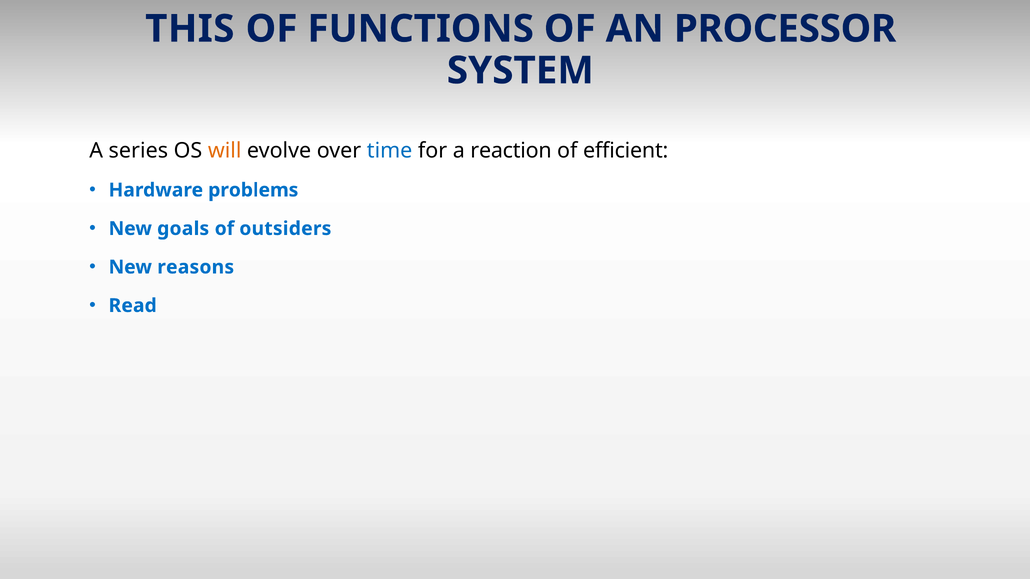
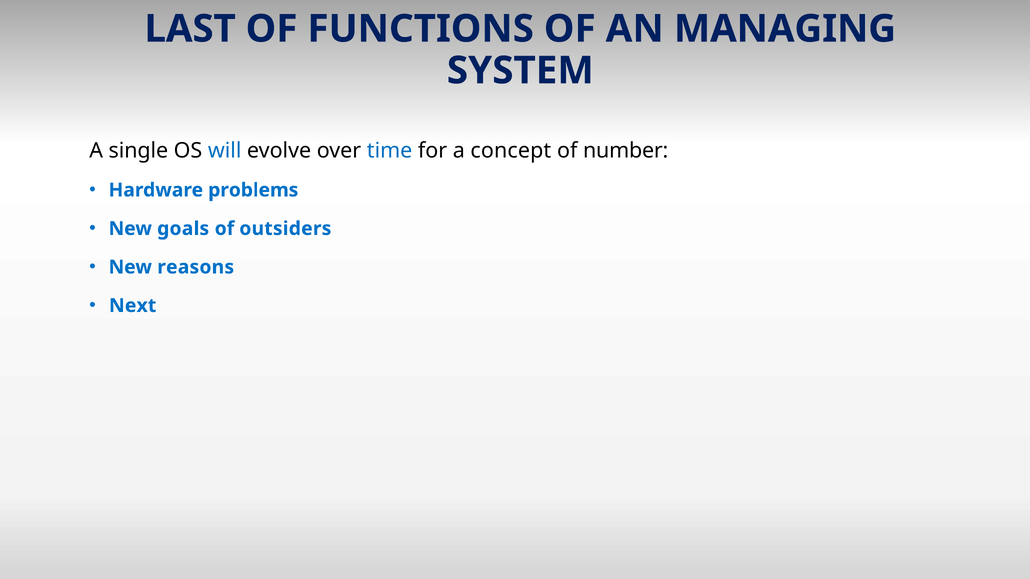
THIS: THIS -> LAST
PROCESSOR: PROCESSOR -> MANAGING
series: series -> single
will colour: orange -> blue
reaction: reaction -> concept
efficient: efficient -> number
Read: Read -> Next
